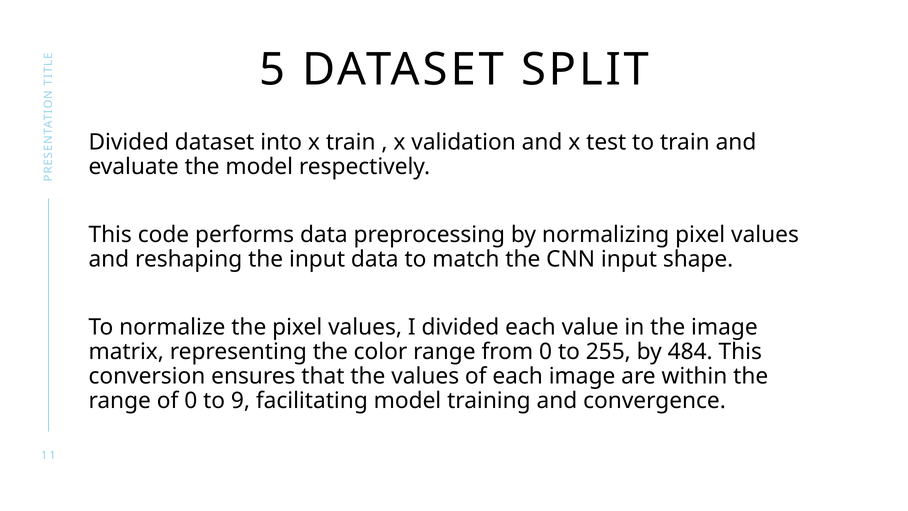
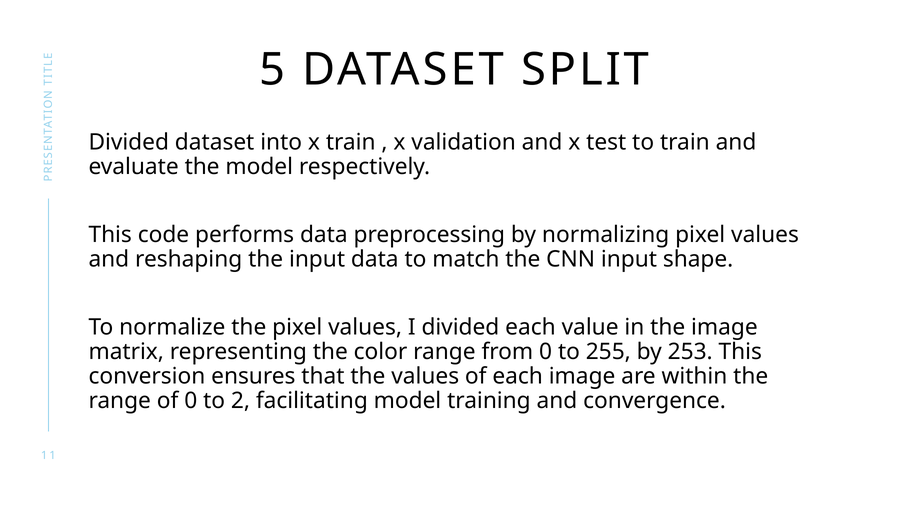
484: 484 -> 253
9: 9 -> 2
